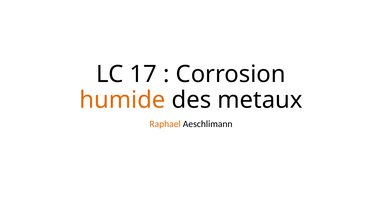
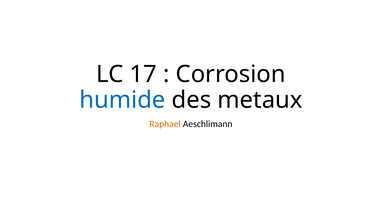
humide colour: orange -> blue
